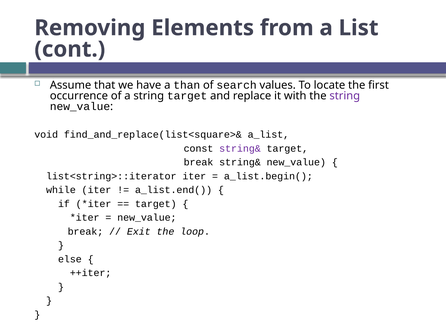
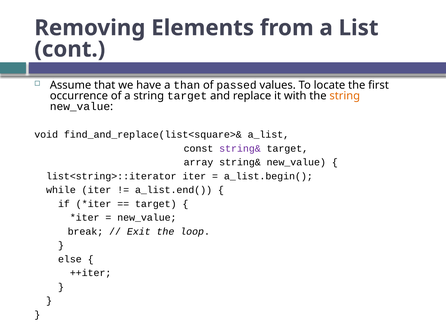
search: search -> passed
string at (345, 96) colour: purple -> orange
break at (199, 163): break -> array
